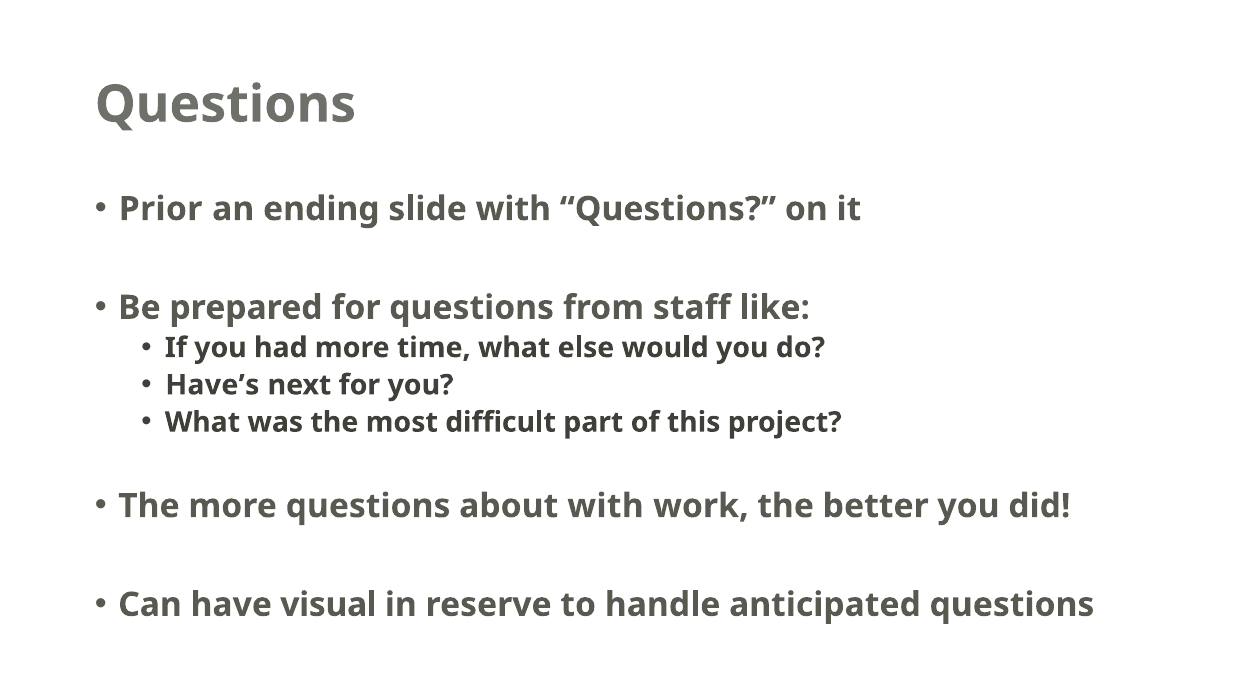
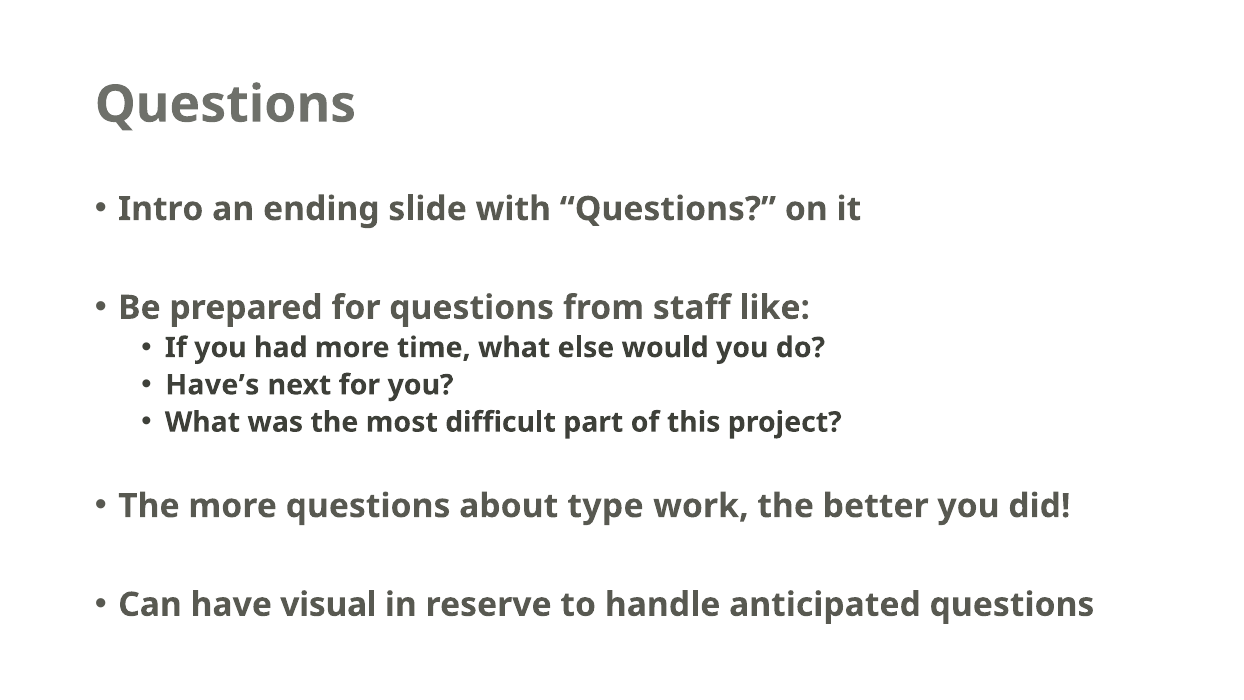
Prior: Prior -> Intro
about with: with -> type
